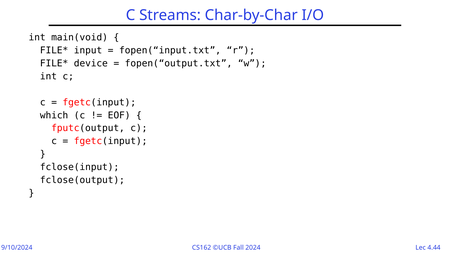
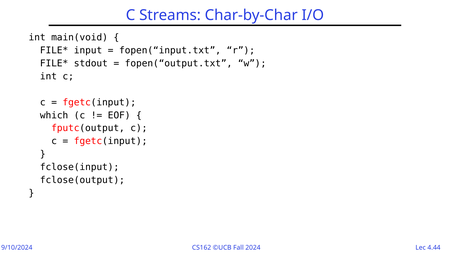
device: device -> stdout
